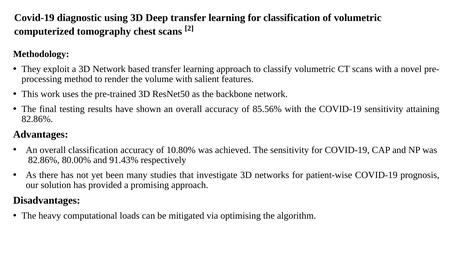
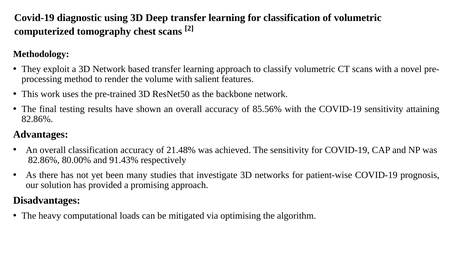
10.80%: 10.80% -> 21.48%
